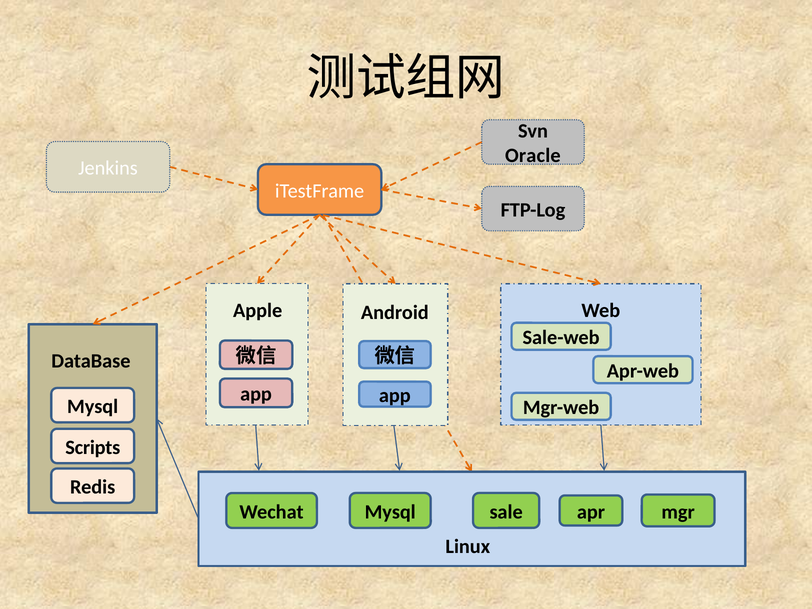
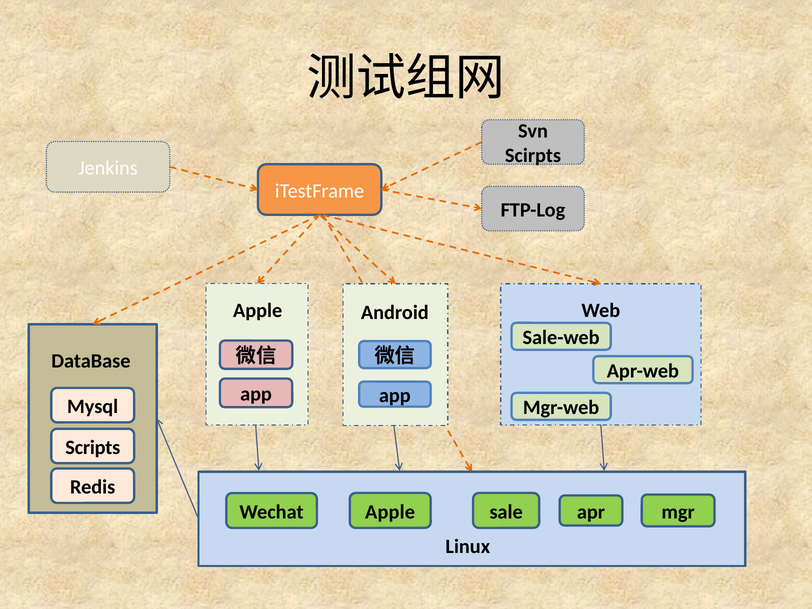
Oracle: Oracle -> Scirpts
Mysql at (390, 512): Mysql -> Apple
